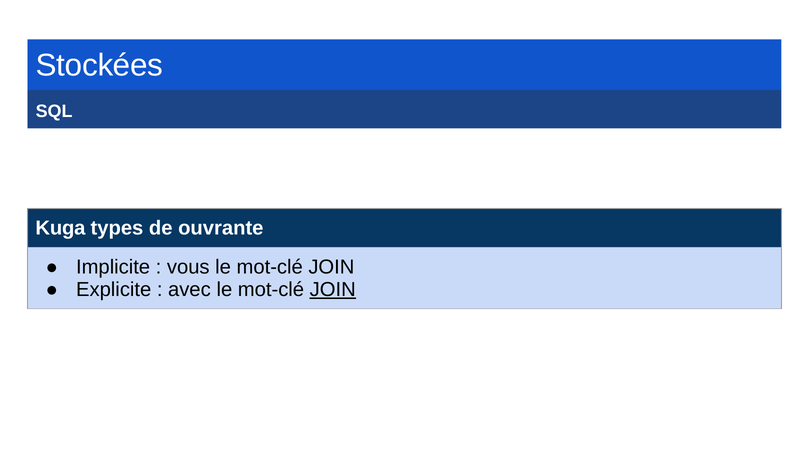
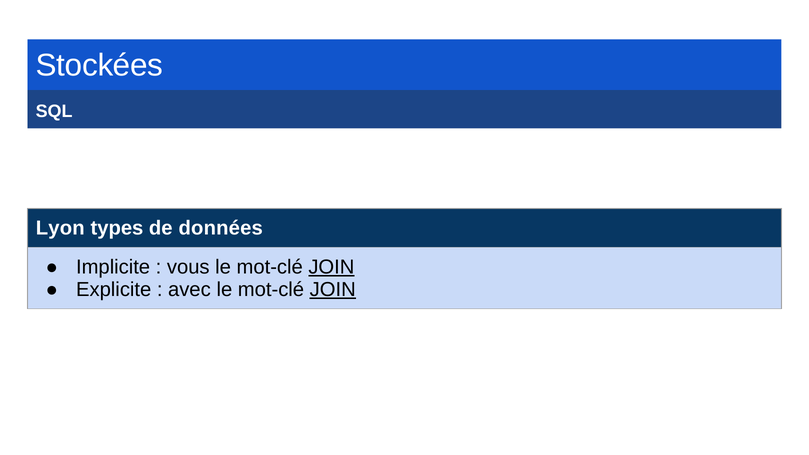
Kuga: Kuga -> Lyon
ouvrante: ouvrante -> données
JOIN at (331, 267) underline: none -> present
